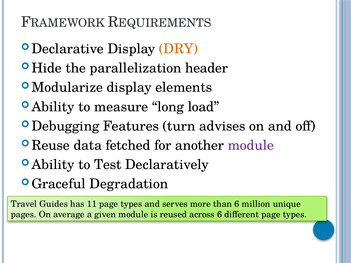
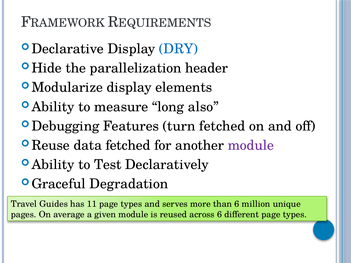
DRY colour: orange -> blue
load: load -> also
advises at (222, 126): advises -> fetched
